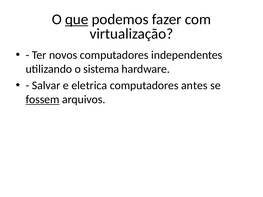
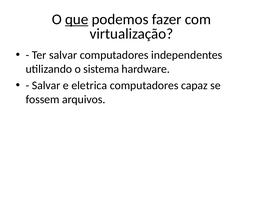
Ter novos: novos -> salvar
antes: antes -> capaz
fossem underline: present -> none
